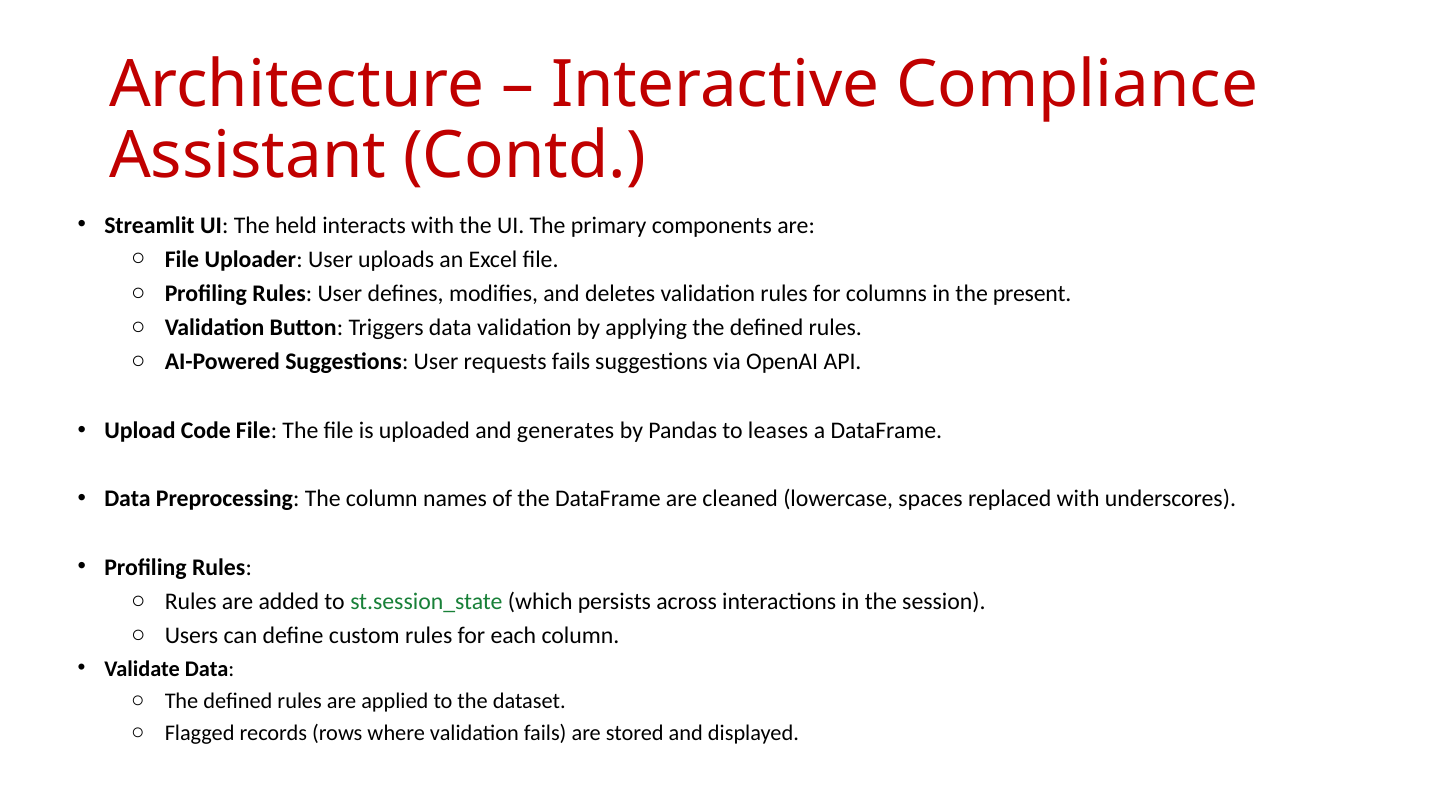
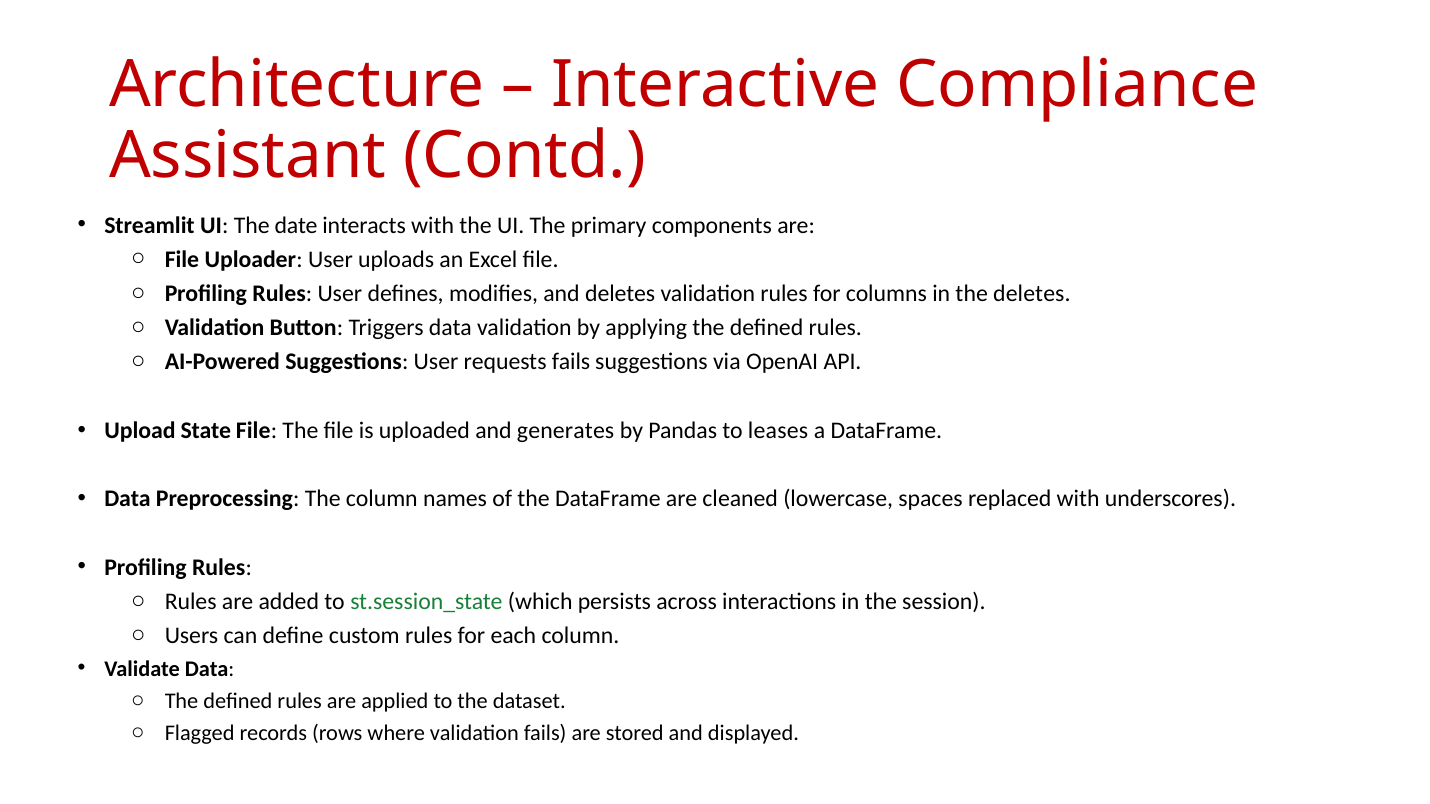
held: held -> date
the present: present -> deletes
Code: Code -> State
